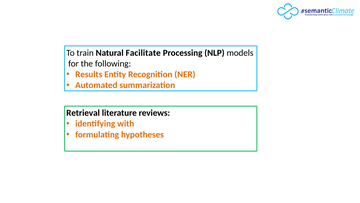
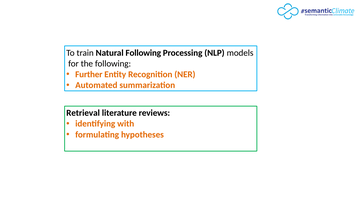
Natural Facilitate: Facilitate -> Following
Results: Results -> Further
